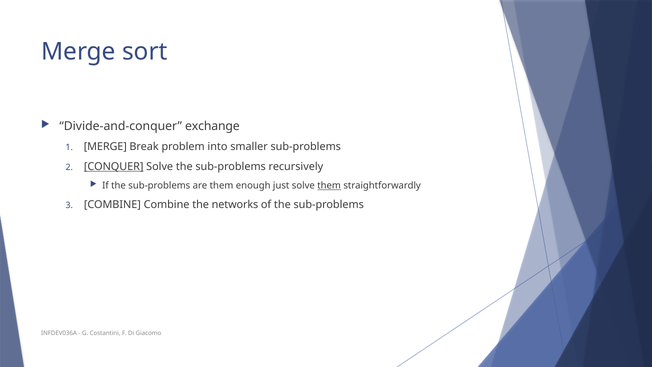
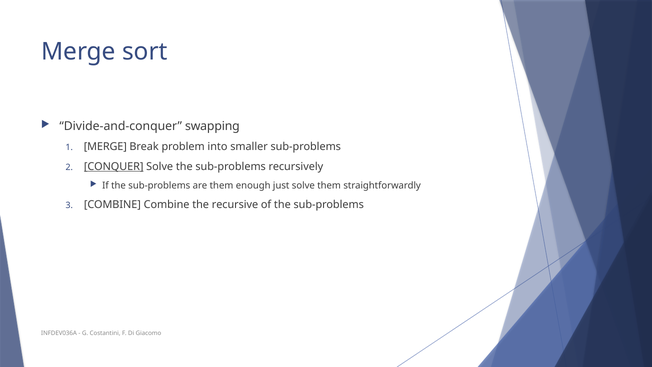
exchange: exchange -> swapping
them at (329, 185) underline: present -> none
networks: networks -> recursive
